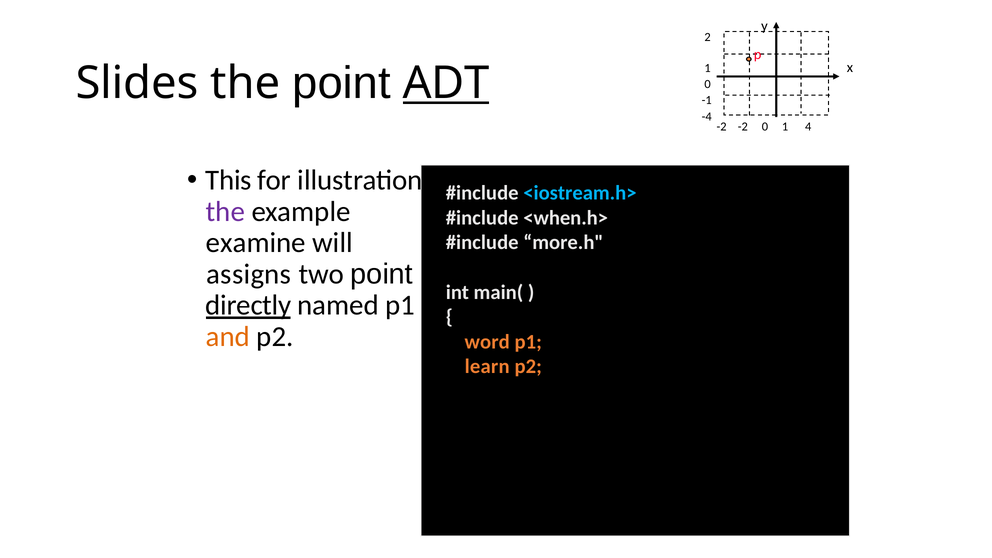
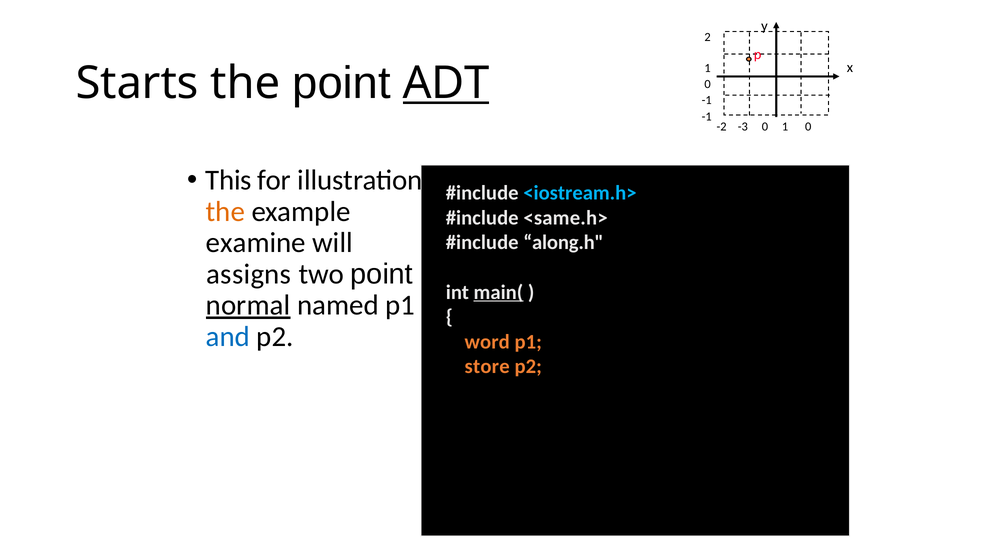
Slides: Slides -> Starts
-4 at (707, 116): -4 -> -1
-2 -2: -2 -> -3
0 1 4: 4 -> 0
the at (225, 212) colour: purple -> orange
<when.h>: <when.h> -> <same.h>
more.h: more.h -> along.h
main( underline: none -> present
directly: directly -> normal
and colour: orange -> blue
learn: learn -> store
